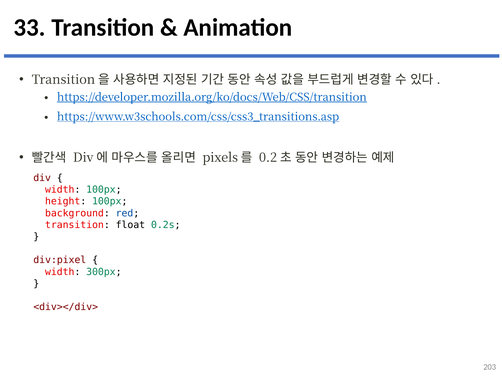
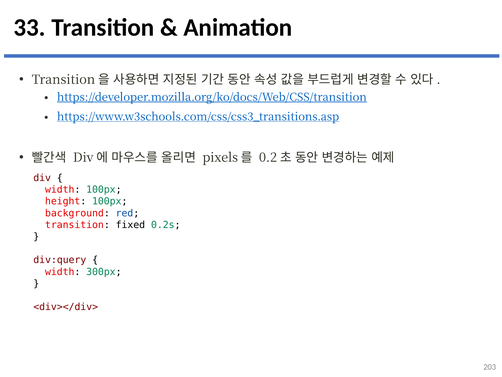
float: float -> fixed
div:pixel: div:pixel -> div:query
